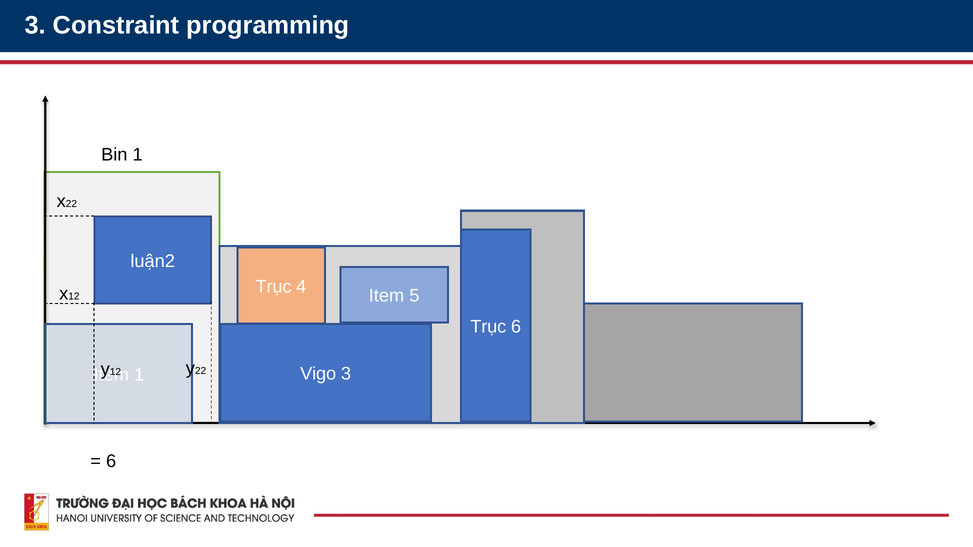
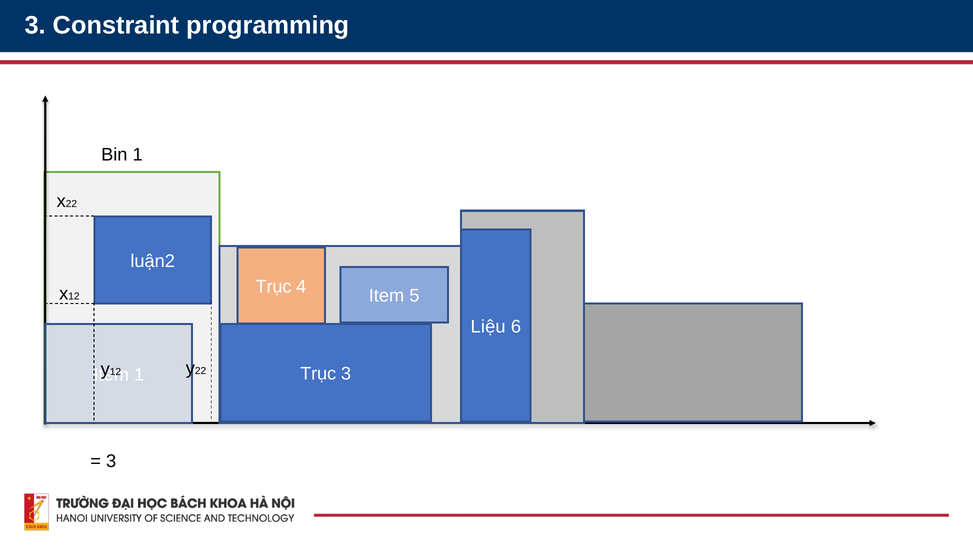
Trục at (488, 327): Trục -> Liệu
Vigo at (318, 374): Vigo -> Trục
6 at (111, 462): 6 -> 3
